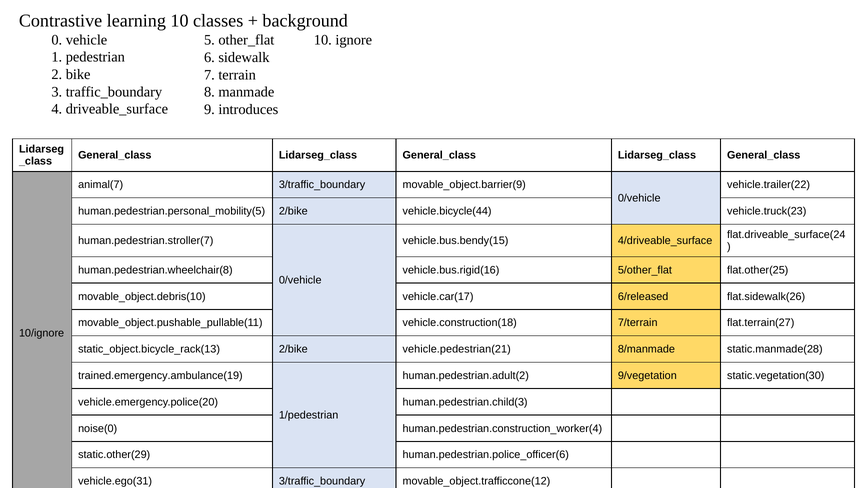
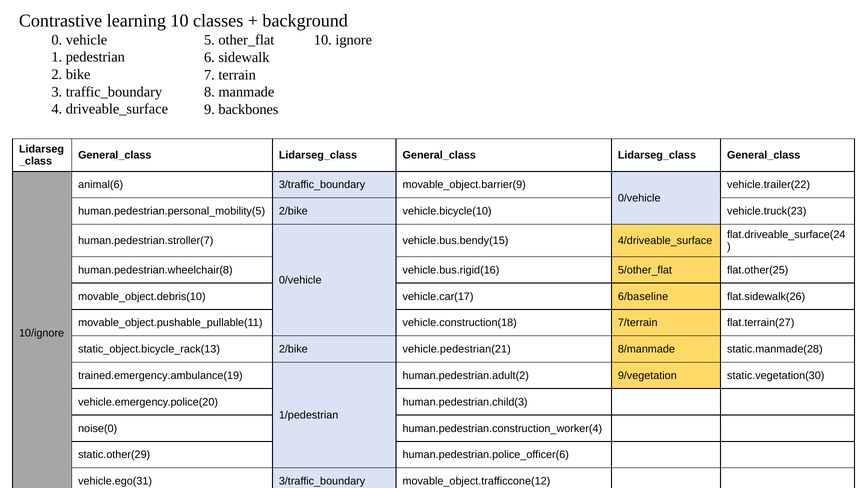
introduces: introduces -> backbones
animal(7: animal(7 -> animal(6
vehicle.bicycle(44: vehicle.bicycle(44 -> vehicle.bicycle(10
6/released: 6/released -> 6/baseline
